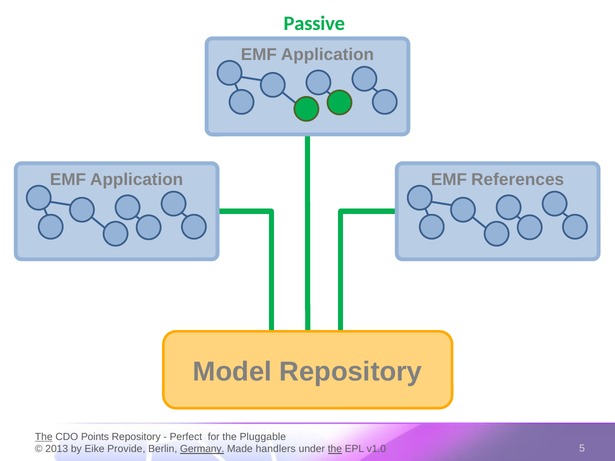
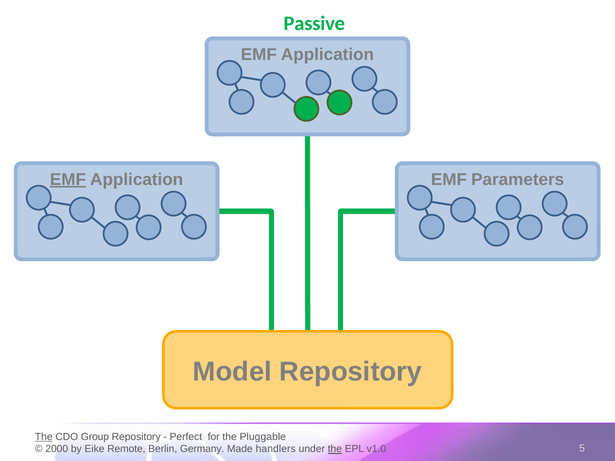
EMF at (68, 179) underline: none -> present
References: References -> Parameters
Points: Points -> Group
2013: 2013 -> 2000
Provide: Provide -> Remote
Germany underline: present -> none
